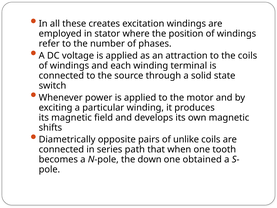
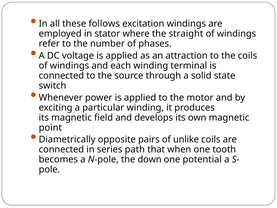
creates: creates -> follows
position: position -> straight
shifts: shifts -> point
obtained: obtained -> potential
